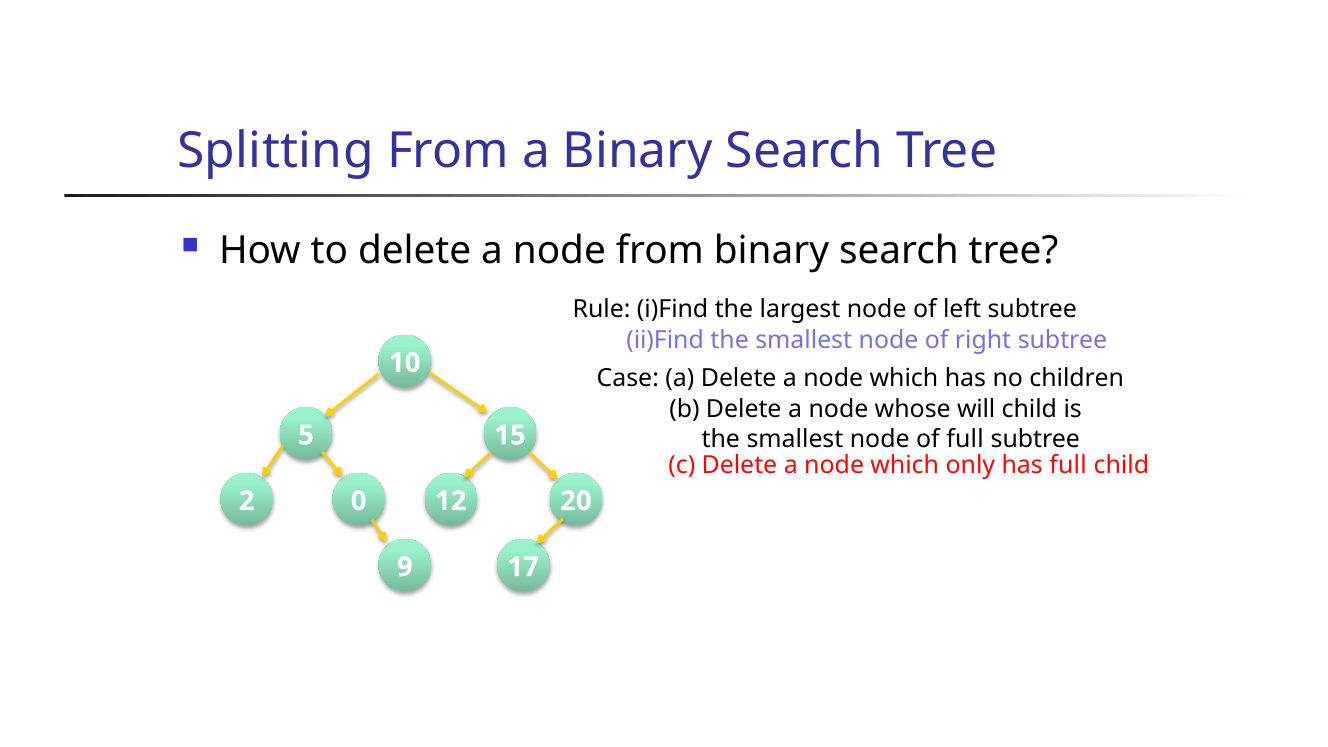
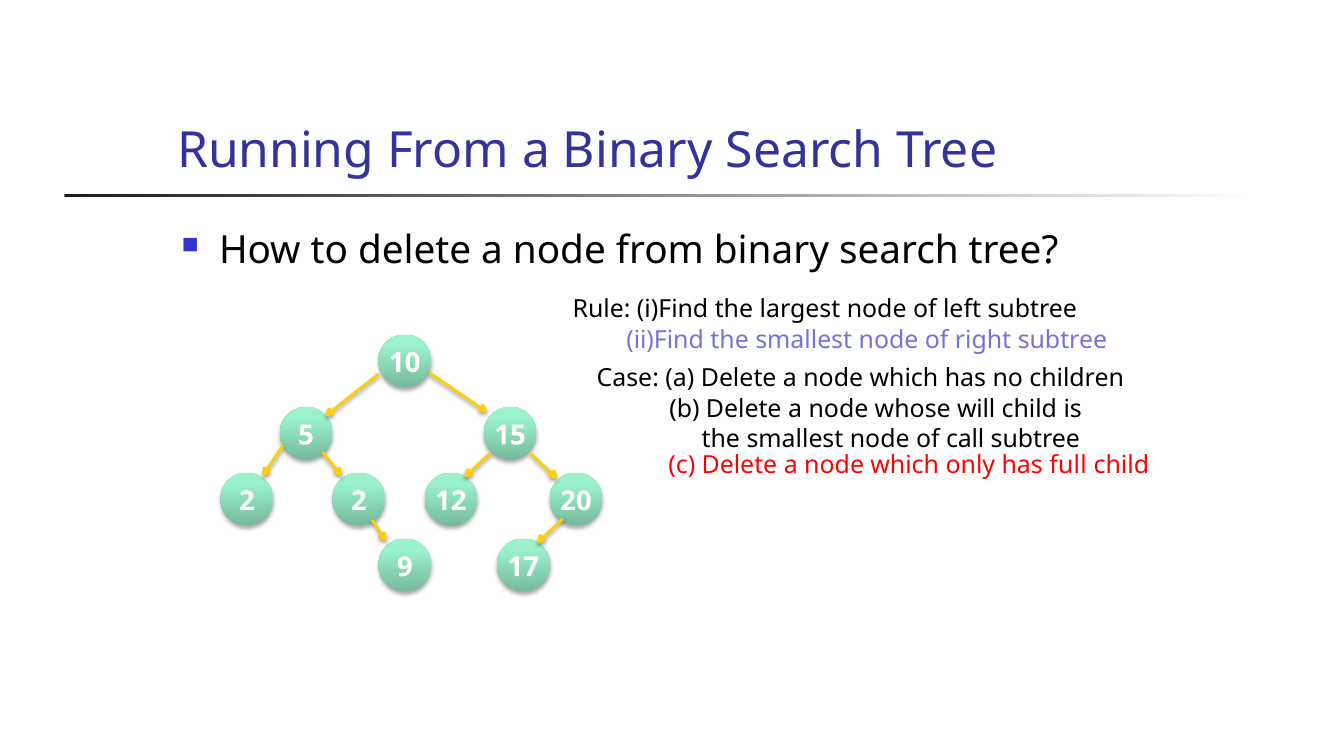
Splitting: Splitting -> Running
of full: full -> call
2 0: 0 -> 2
